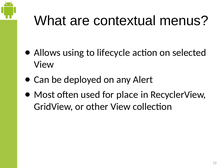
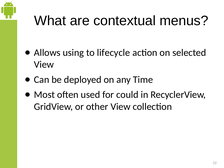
Alert: Alert -> Time
place: place -> could
